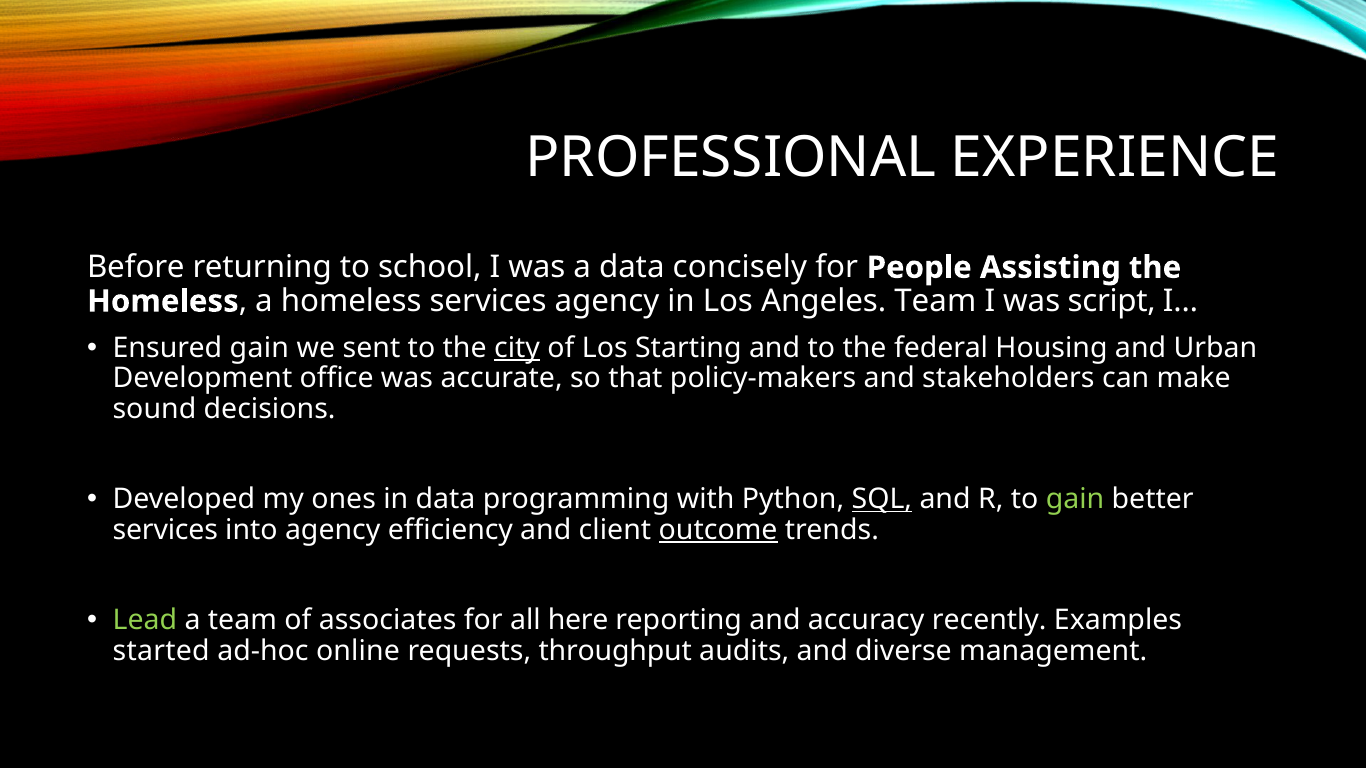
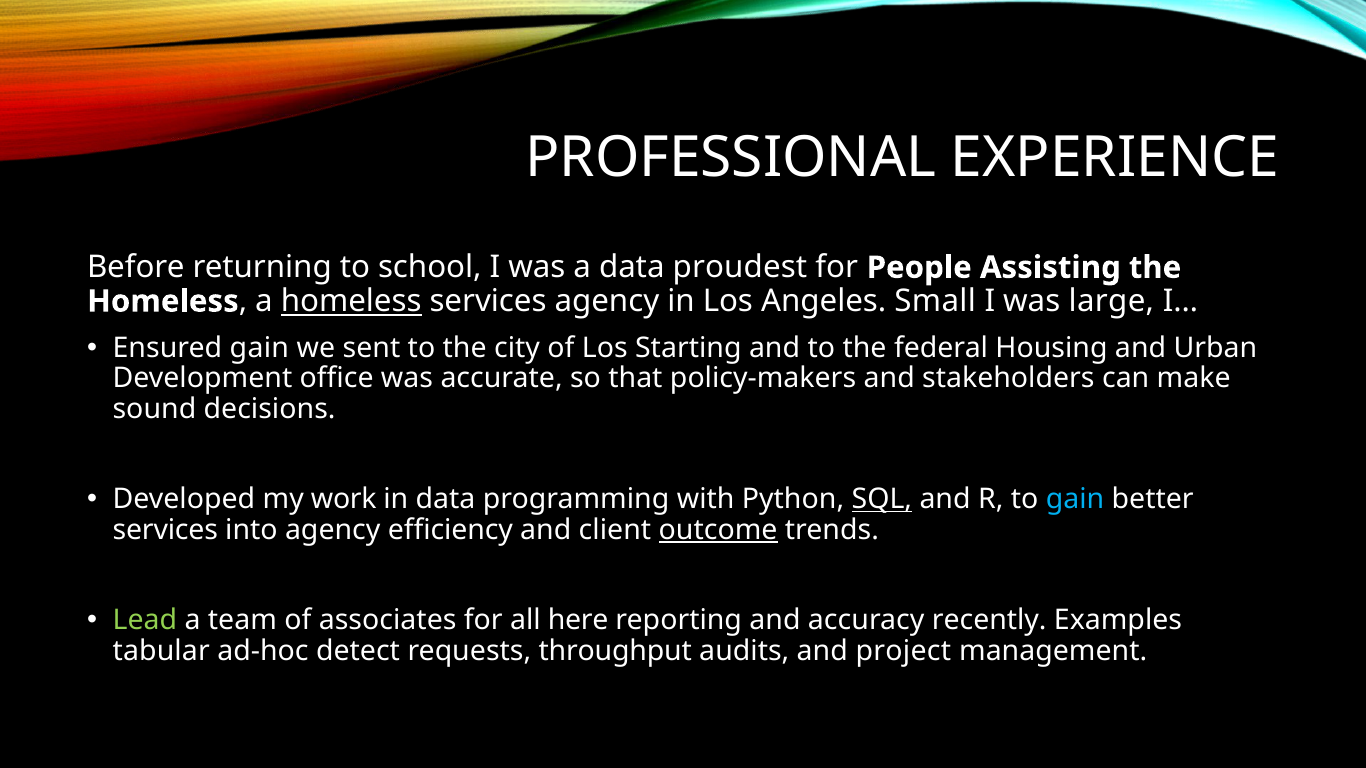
concisely: concisely -> proudest
homeless at (351, 301) underline: none -> present
Angeles Team: Team -> Small
script: script -> large
city underline: present -> none
ones: ones -> work
gain at (1075, 500) colour: light green -> light blue
started: started -> tabular
online: online -> detect
diverse: diverse -> project
